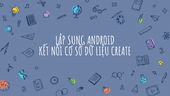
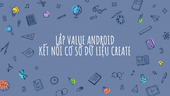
SUNG: SUNG -> VALUE
